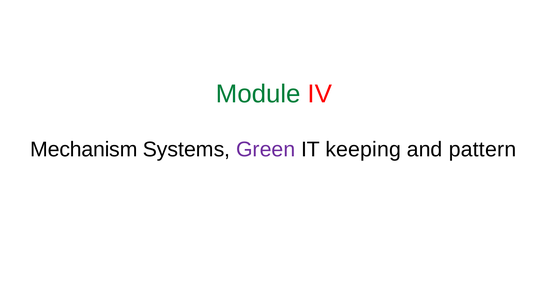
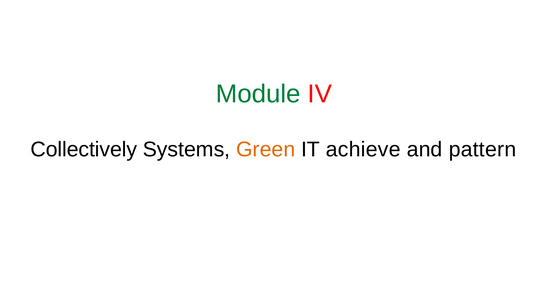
Mechanism: Mechanism -> Collectively
Green colour: purple -> orange
keeping: keeping -> achieve
